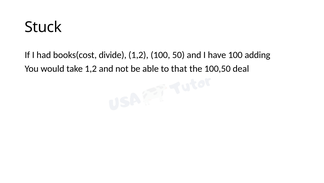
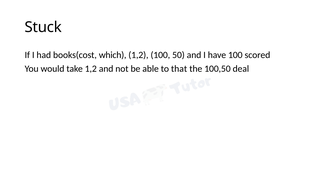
divide: divide -> which
adding: adding -> scored
